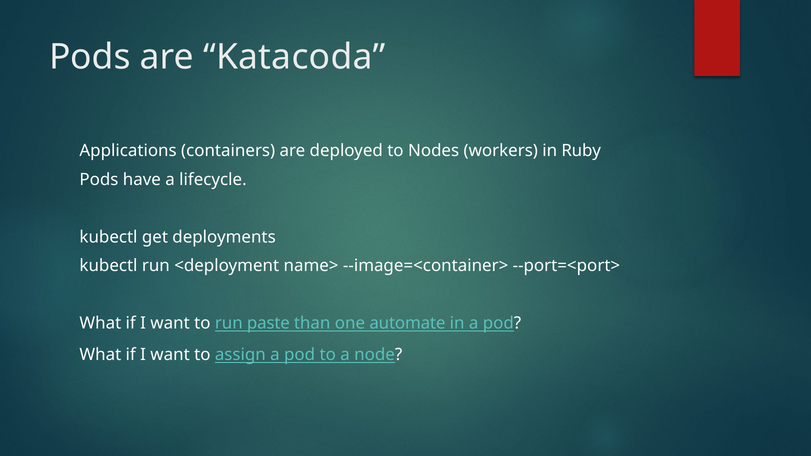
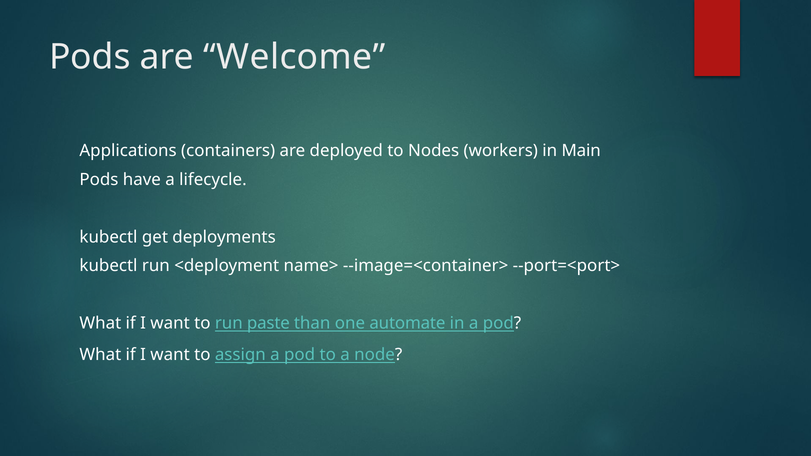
Katacoda: Katacoda -> Welcome
Ruby: Ruby -> Main
